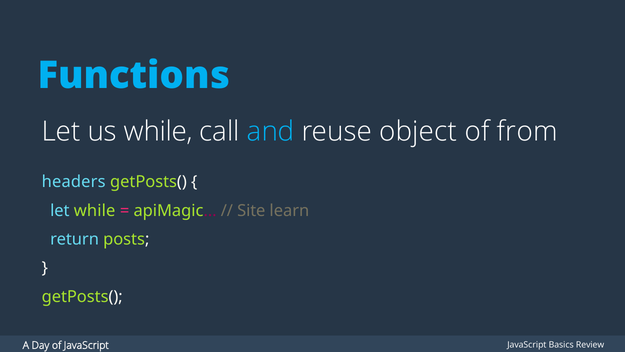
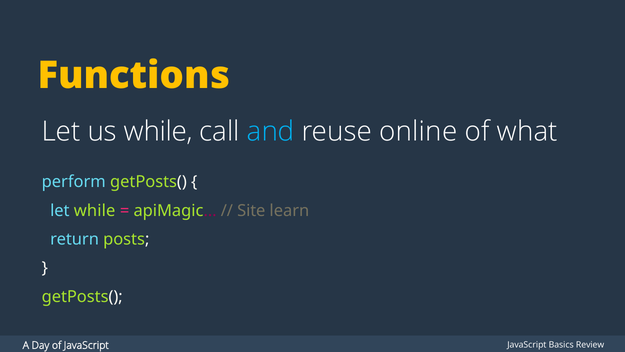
Functions colour: light blue -> yellow
object: object -> online
from: from -> what
headers: headers -> perform
